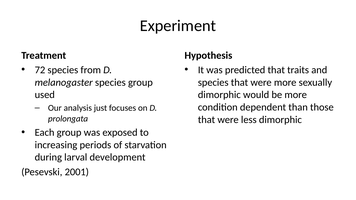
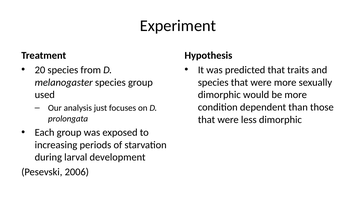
72: 72 -> 20
2001: 2001 -> 2006
